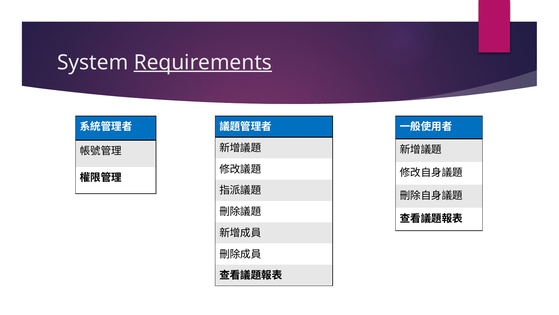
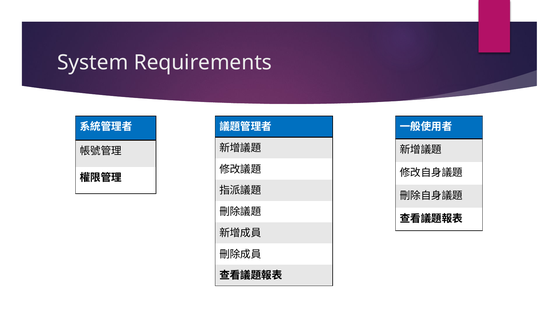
Requirements underline: present -> none
